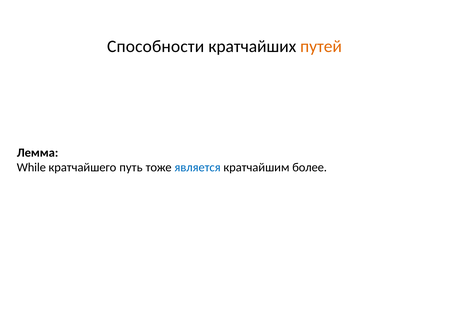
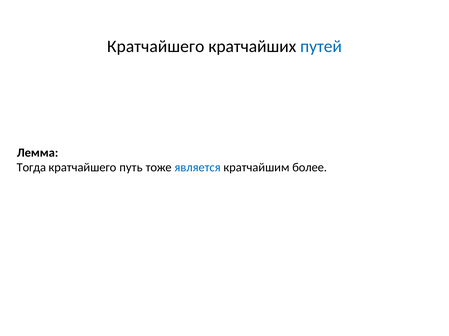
Способности at (156, 47): Способности -> Кратчайшего
путей colour: orange -> blue
While: While -> Тогда
